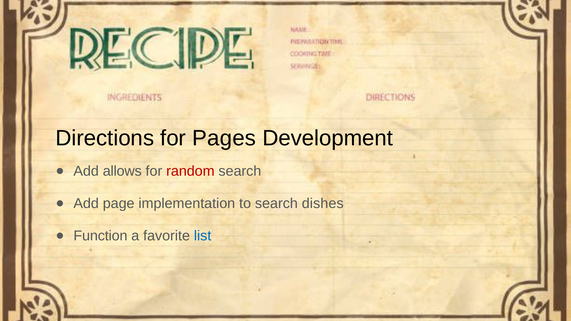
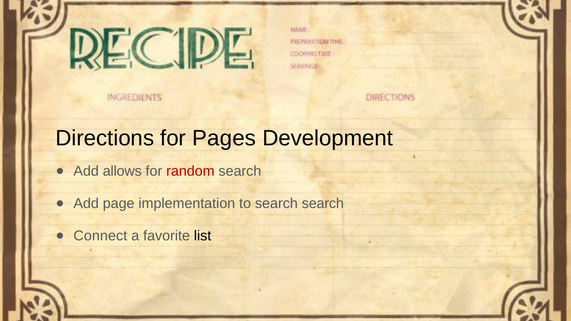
search dishes: dishes -> search
Function: Function -> Connect
list colour: blue -> black
